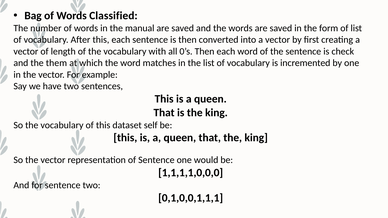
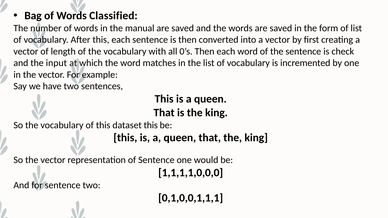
them: them -> input
dataset self: self -> this
